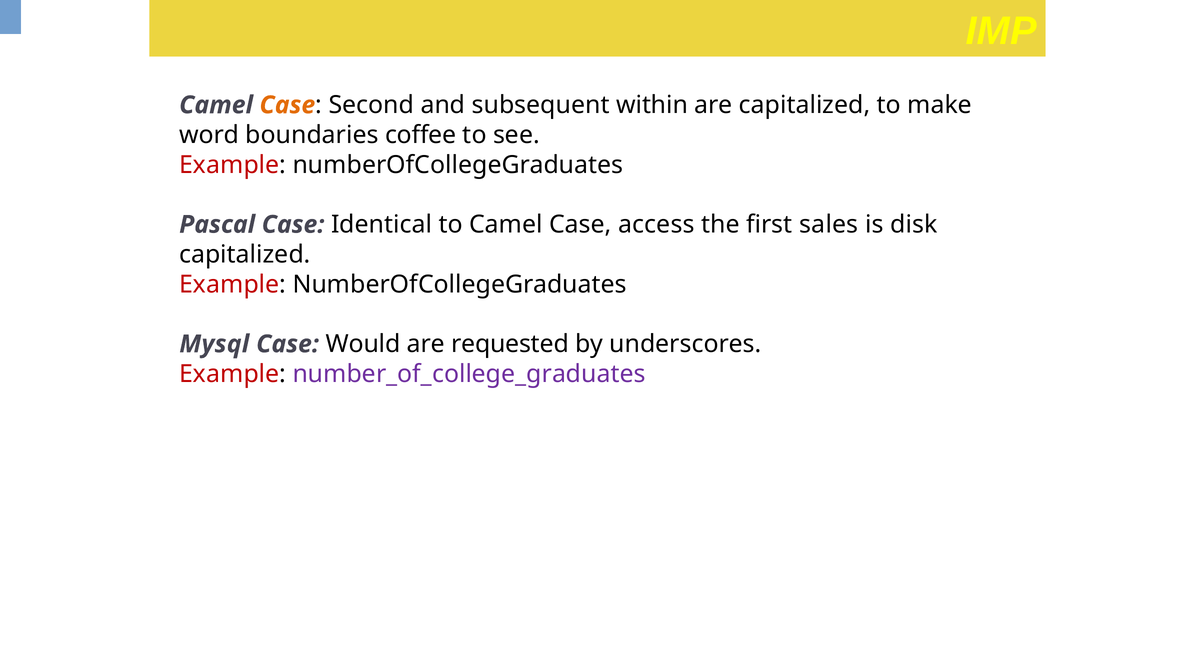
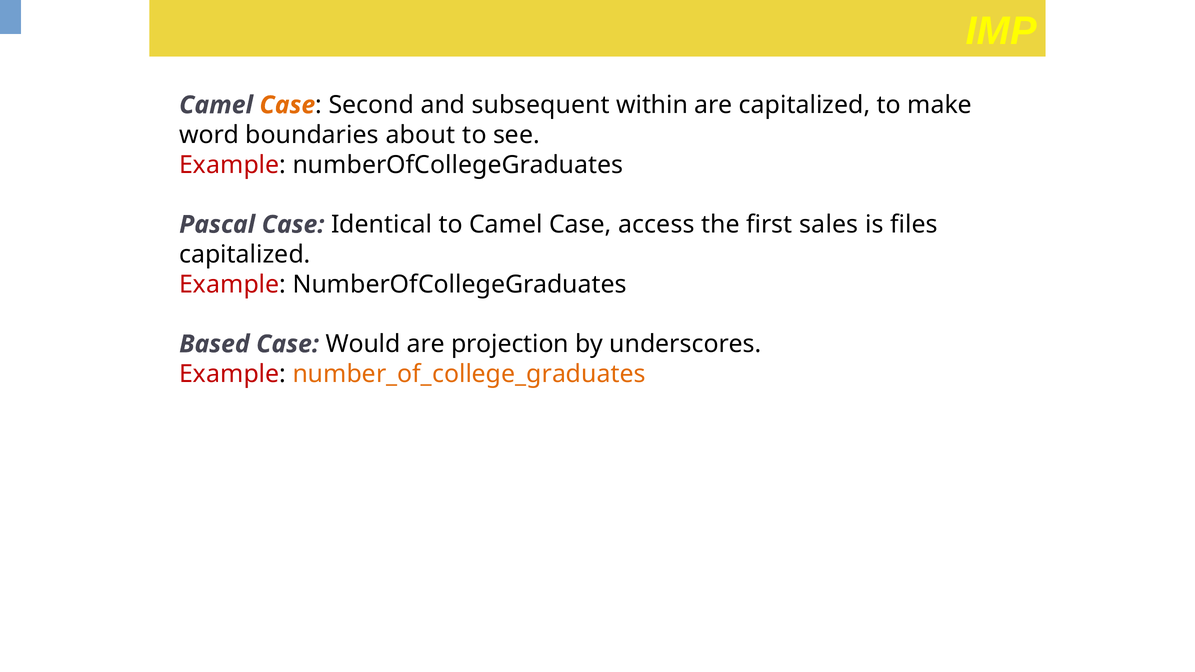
coffee: coffee -> about
disk: disk -> files
Mysql: Mysql -> Based
requested: requested -> projection
number_of_college_graduates colour: purple -> orange
